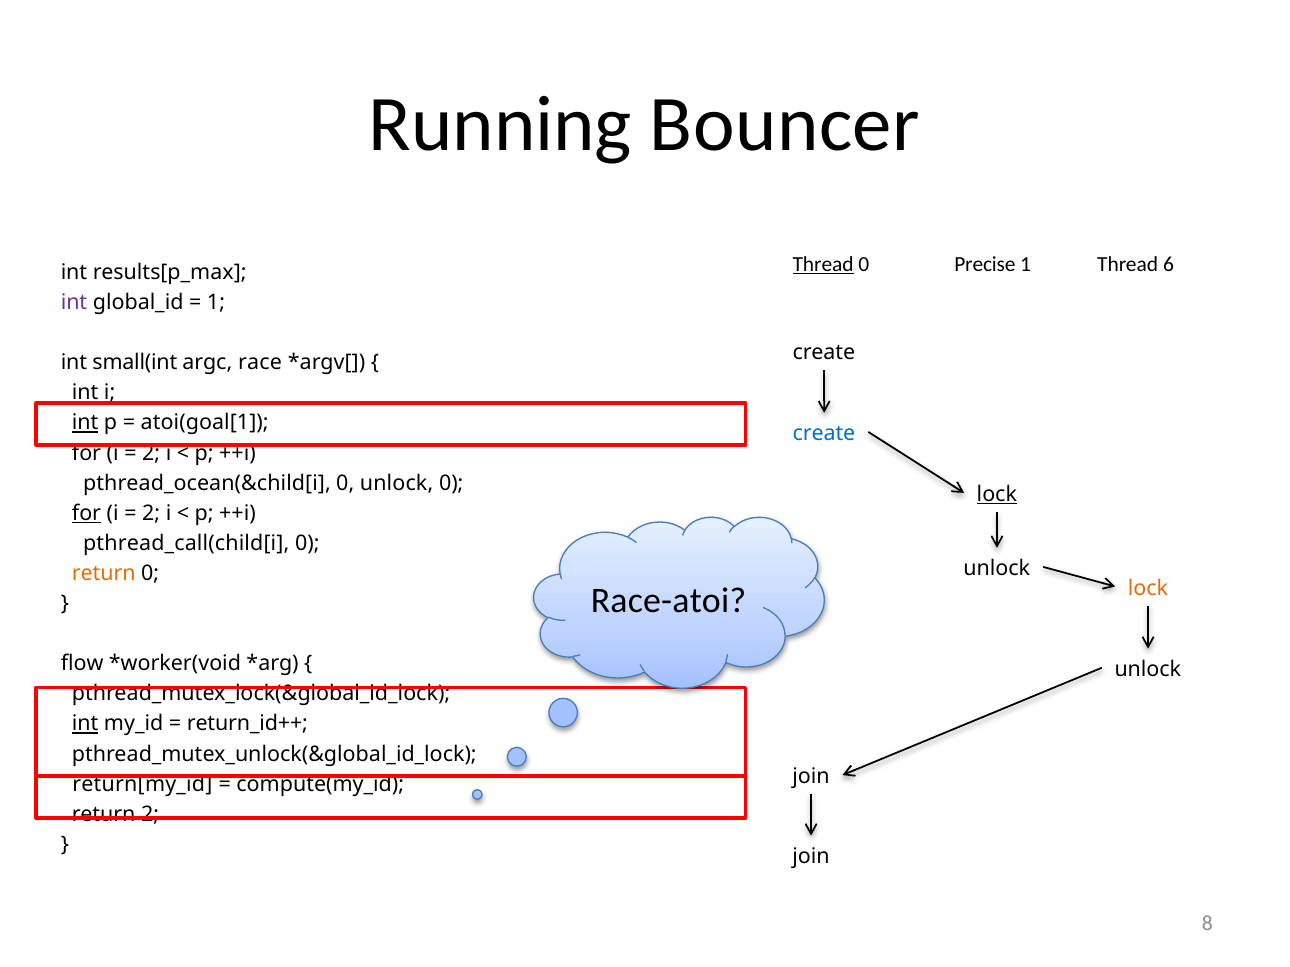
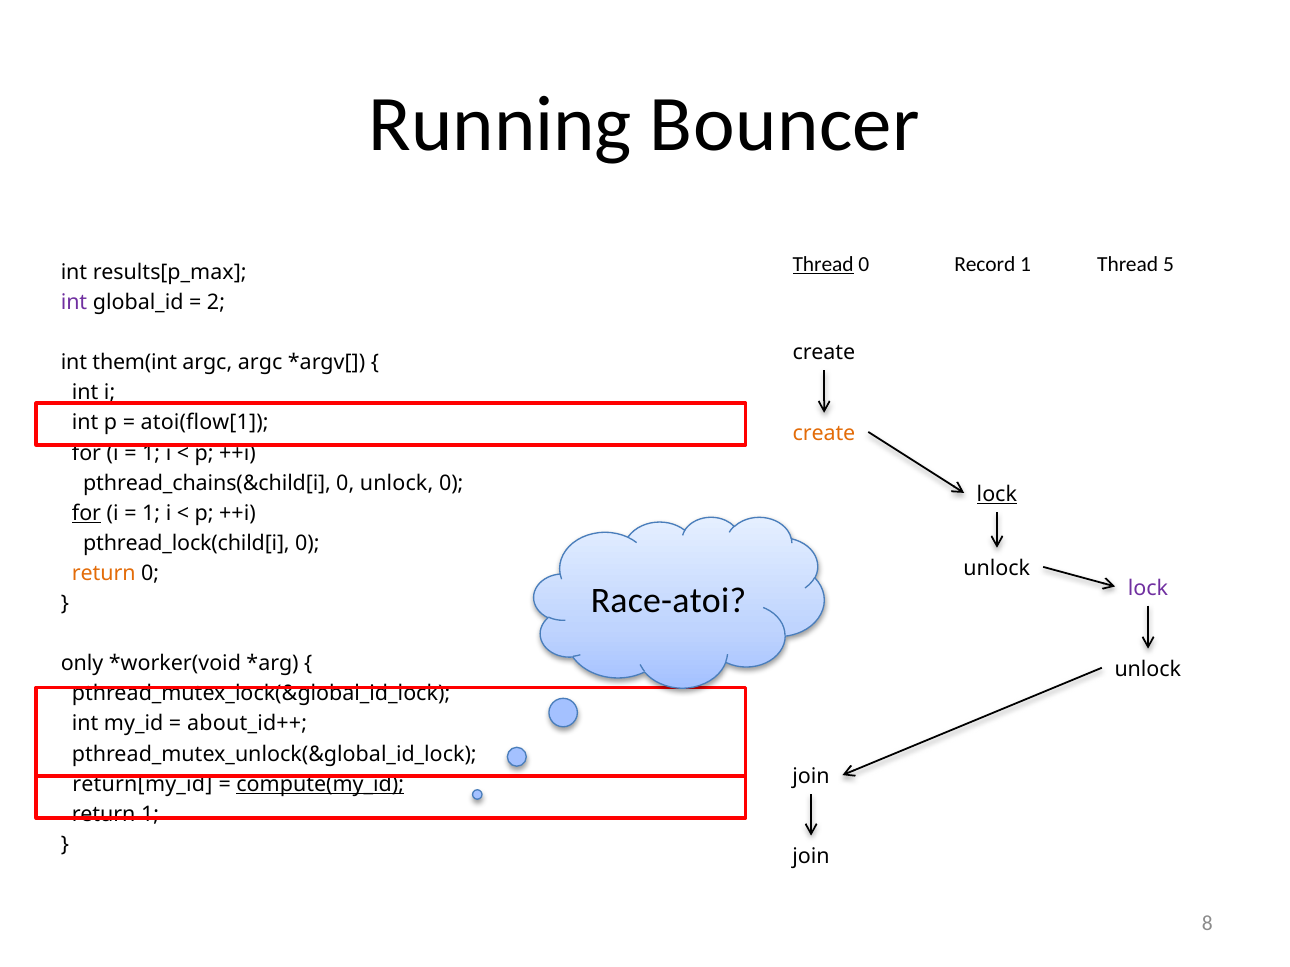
Precise: Precise -> Record
6: 6 -> 5
1 at (216, 303): 1 -> 2
small(int: small(int -> them(int
argc race: race -> argc
int at (85, 423) underline: present -> none
atoi(goal[1: atoi(goal[1 -> atoi(flow[1
create at (824, 434) colour: blue -> orange
2 at (151, 453): 2 -> 1
pthread_ocean(&child[i: pthread_ocean(&child[i -> pthread_chains(&child[i
2 at (151, 513): 2 -> 1
pthread_call(child[i: pthread_call(child[i -> pthread_lock(child[i
lock at (1148, 588) colour: orange -> purple
flow: flow -> only
int at (85, 724) underline: present -> none
return_id++: return_id++ -> about_id++
compute(my_id underline: none -> present
return 2: 2 -> 1
